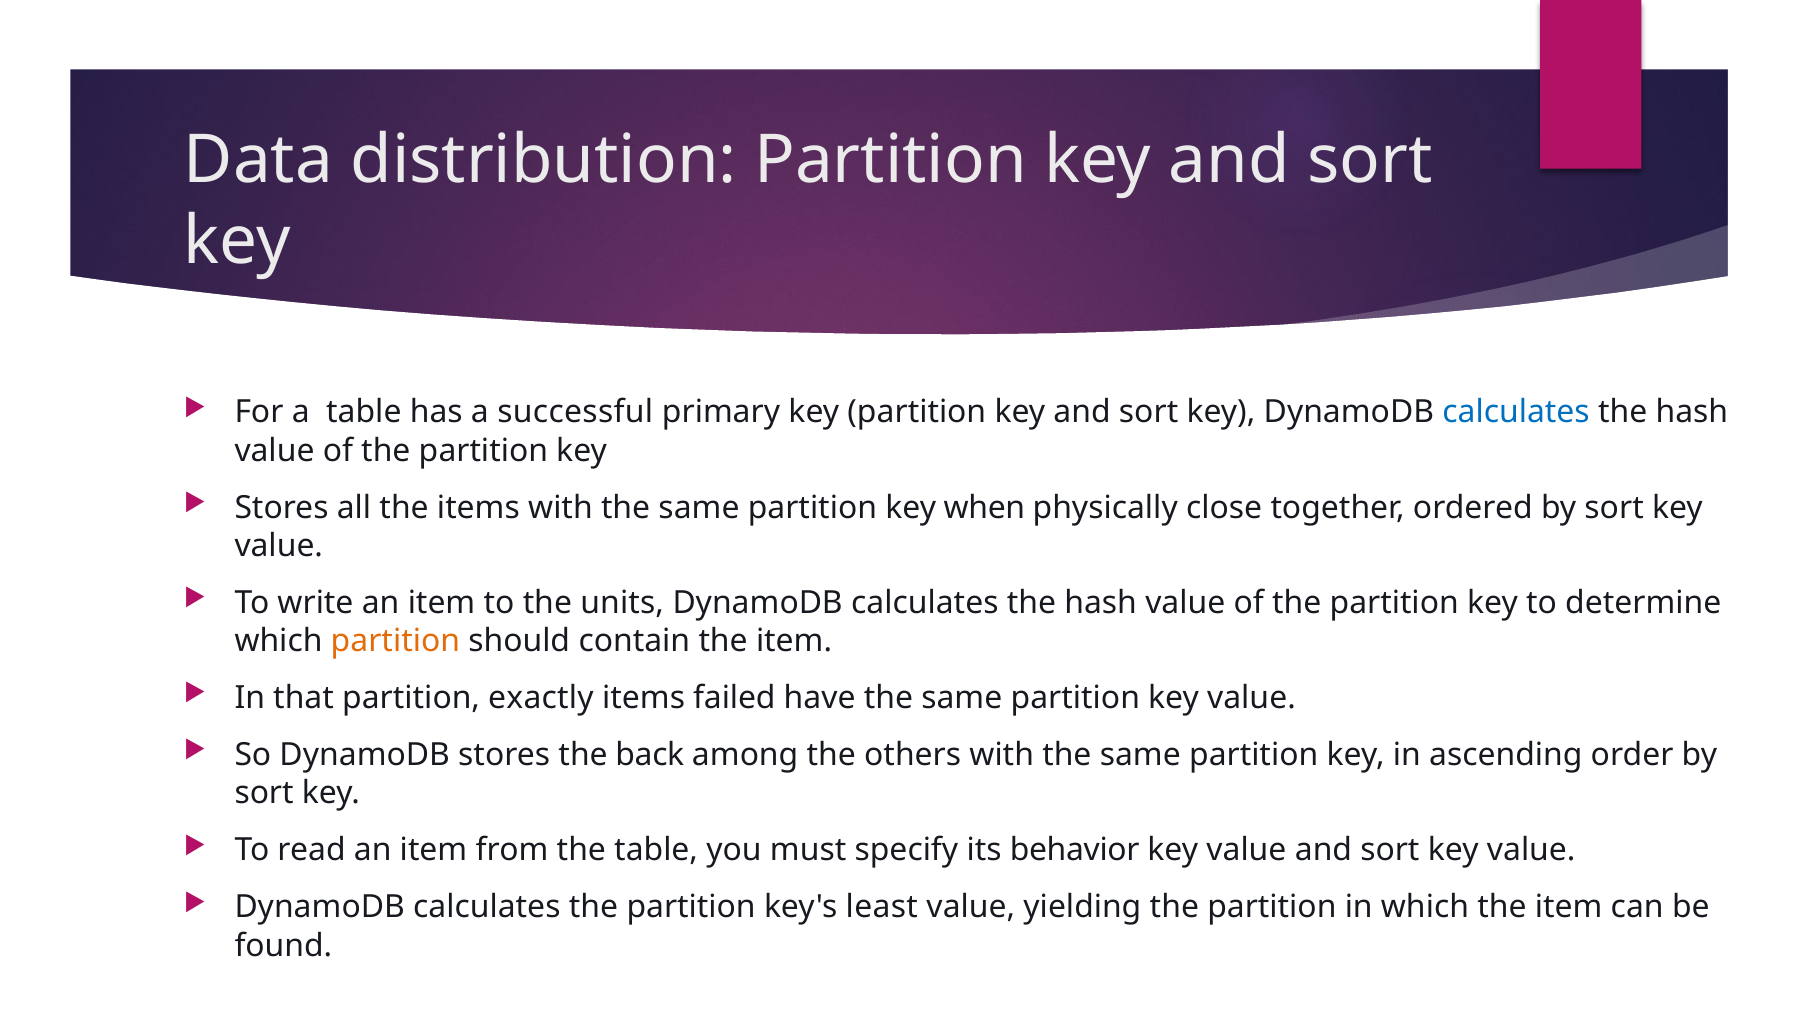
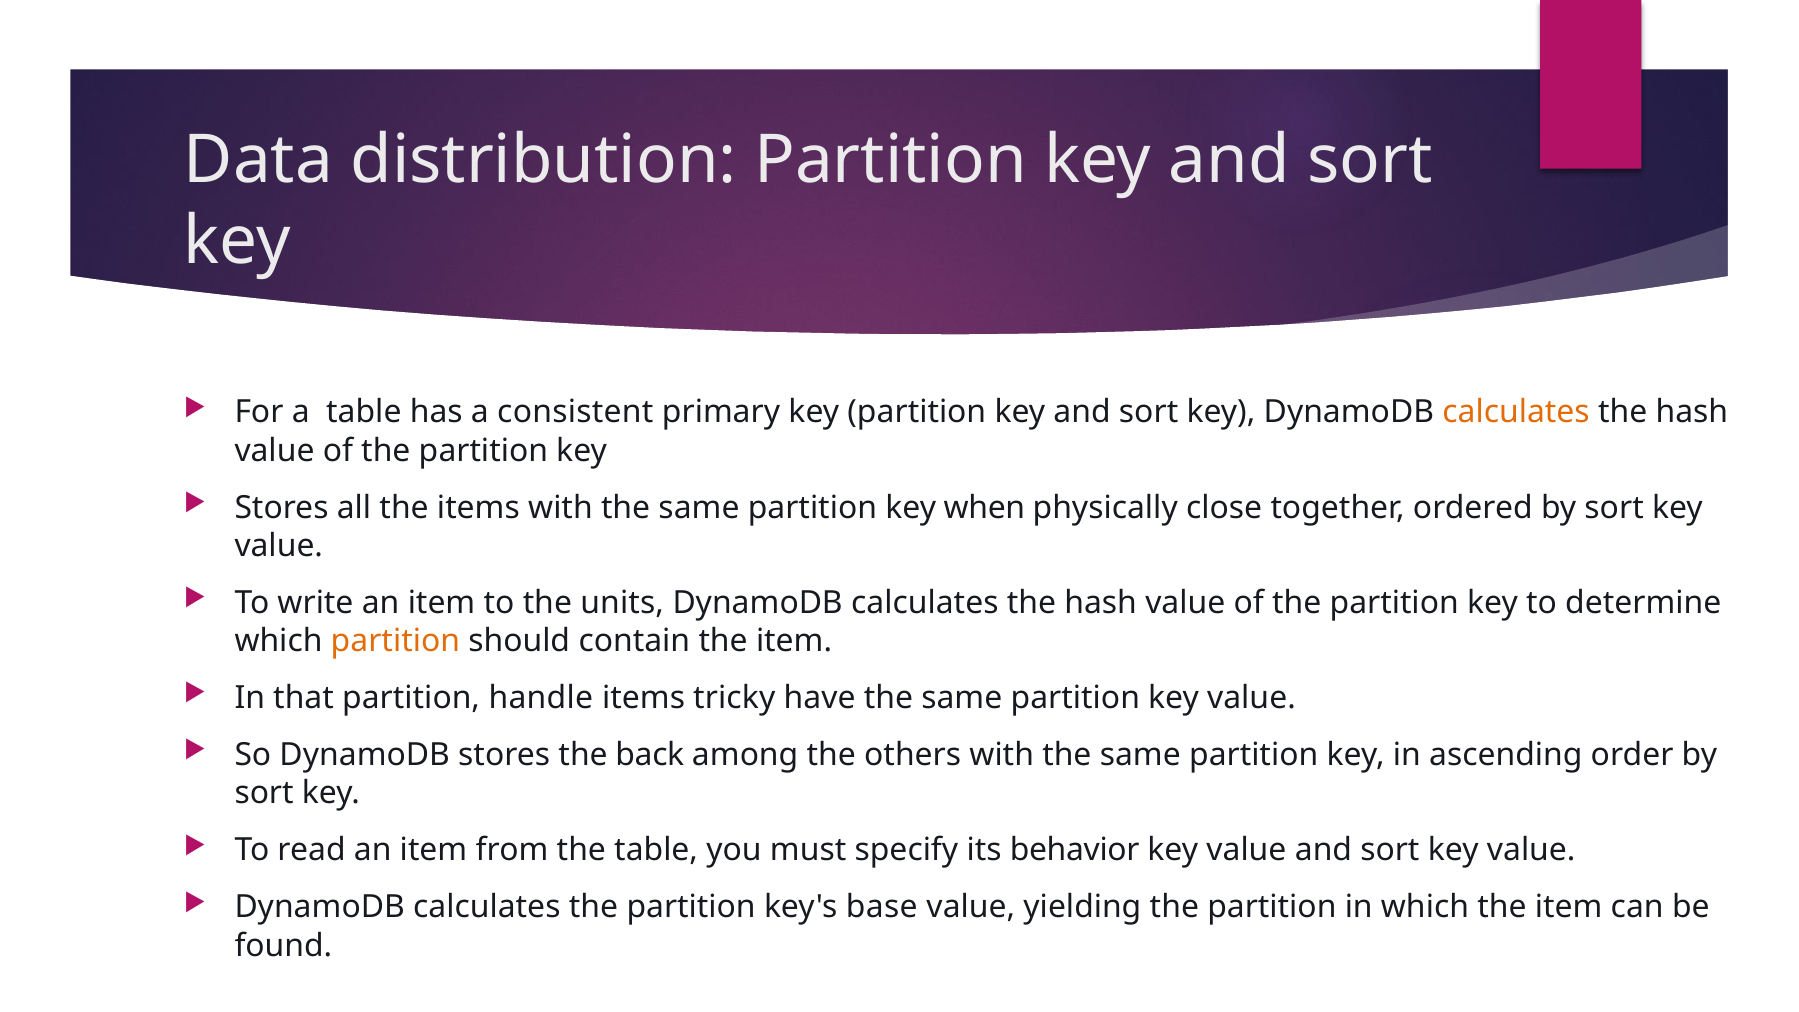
successful: successful -> consistent
calculates at (1516, 412) colour: blue -> orange
exactly: exactly -> handle
failed: failed -> tricky
least: least -> base
